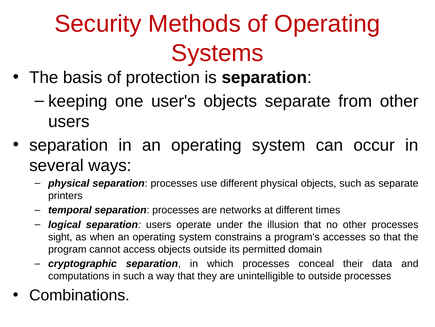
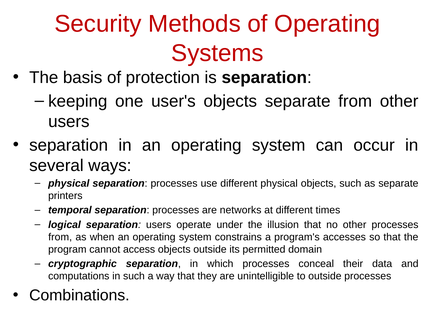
sight at (60, 236): sight -> from
